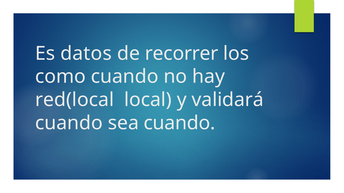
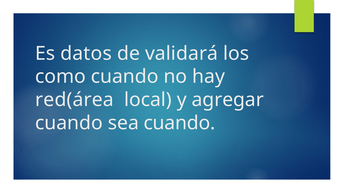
recorrer: recorrer -> validará
red(local: red(local -> red(área
validará: validará -> agregar
